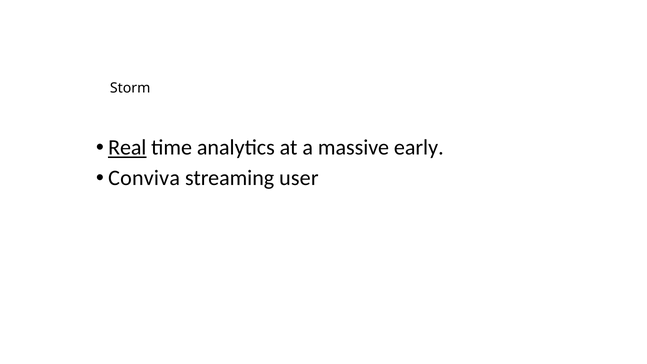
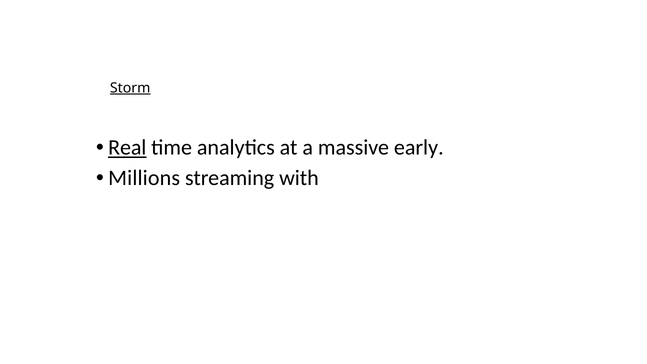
Storm underline: none -> present
Conviva: Conviva -> Millions
user: user -> with
